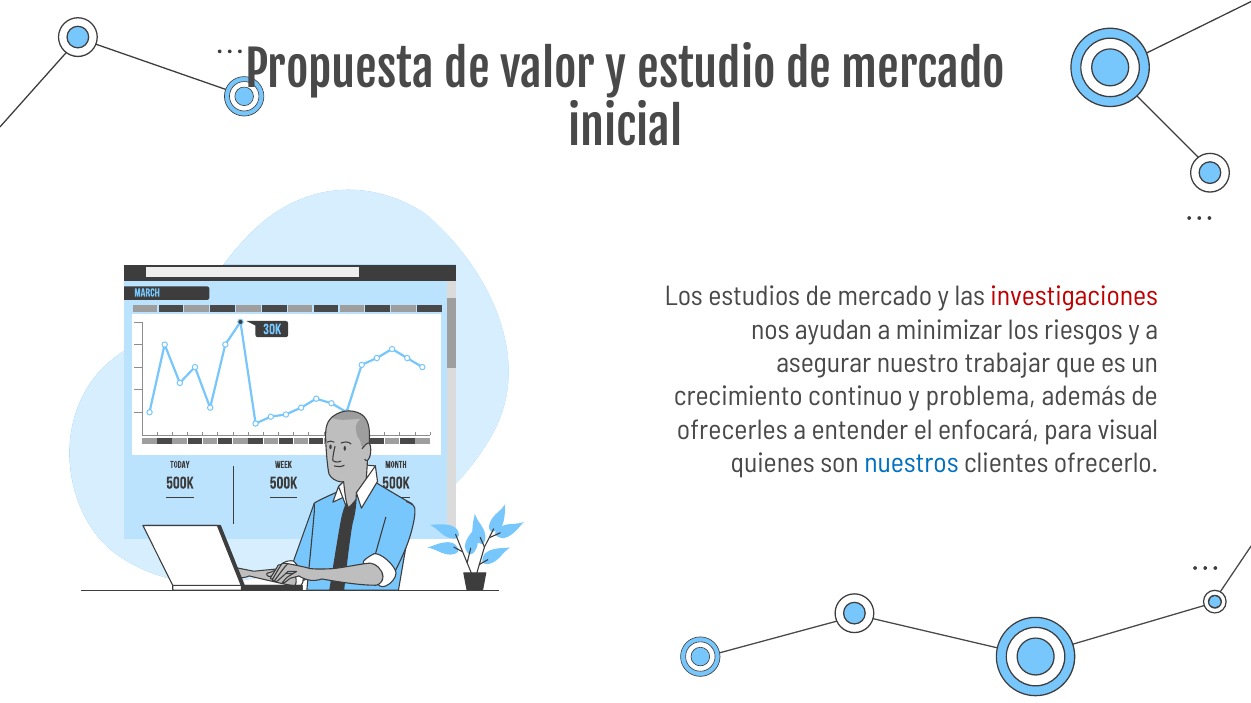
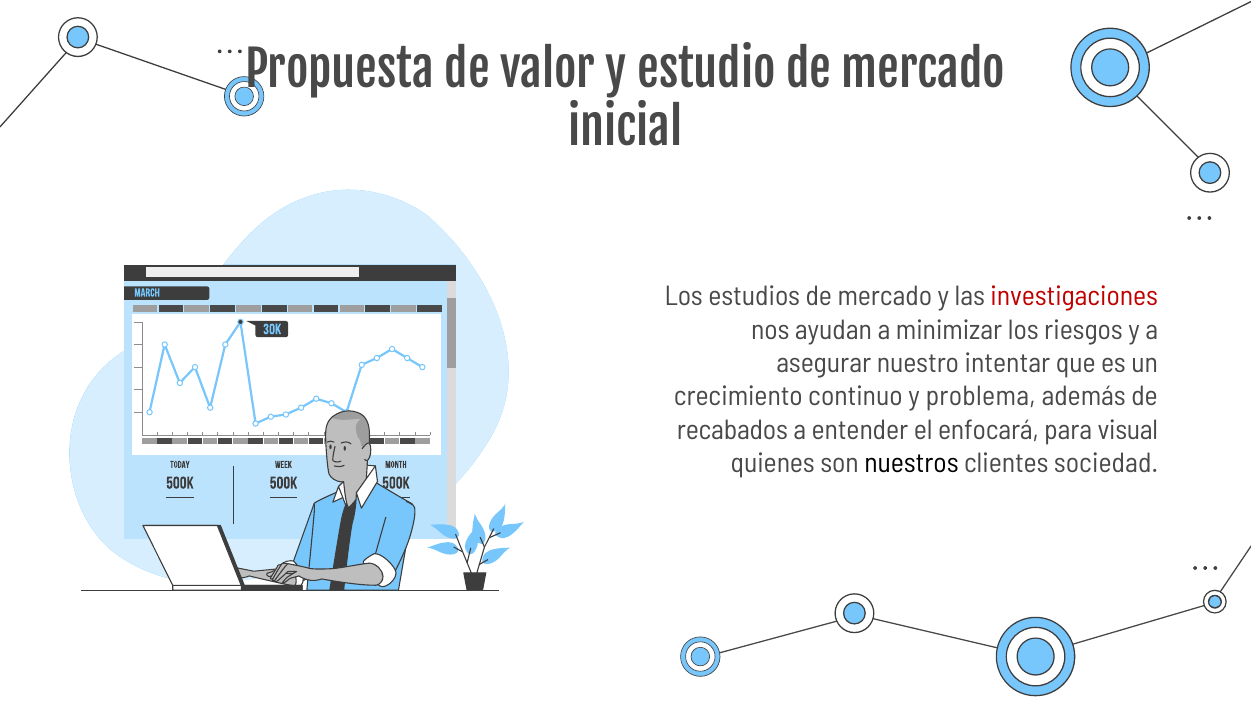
trabajar: trabajar -> intentar
ofrecerles: ofrecerles -> recabados
nuestros colour: blue -> black
ofrecerlo: ofrecerlo -> sociedad
